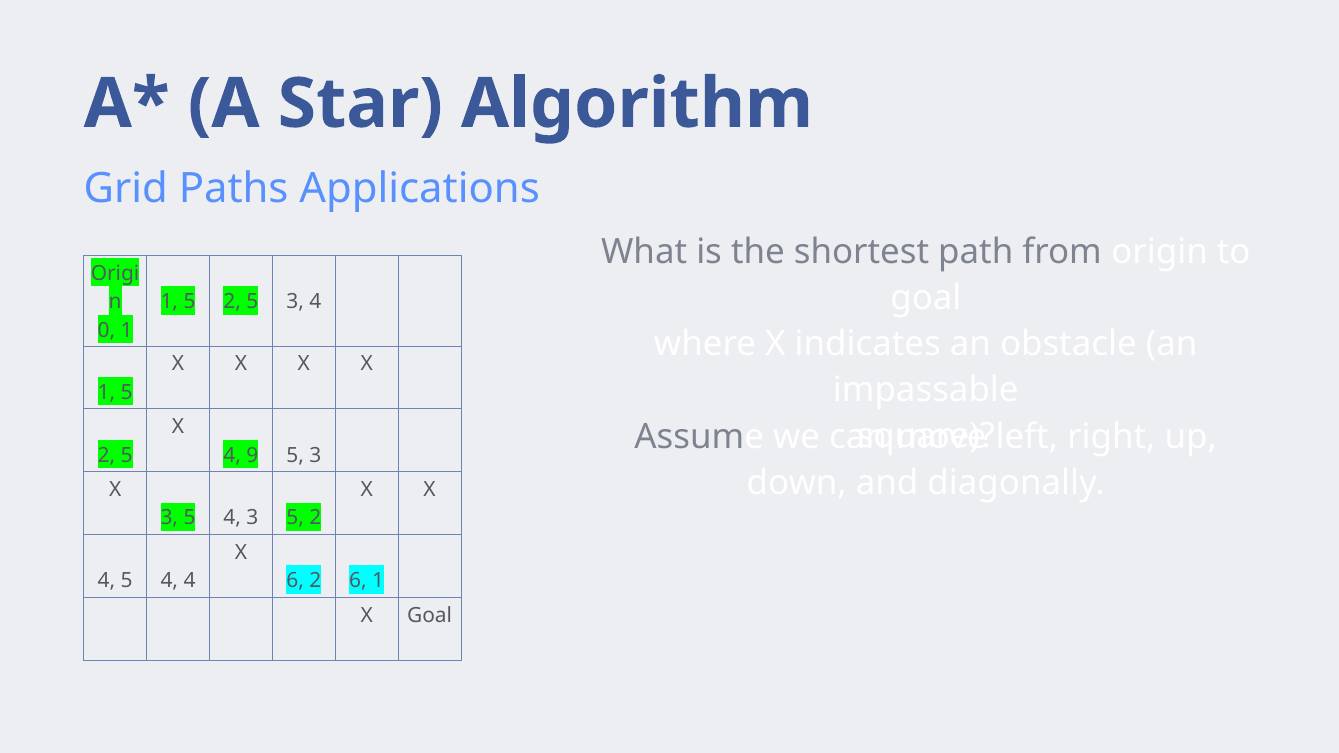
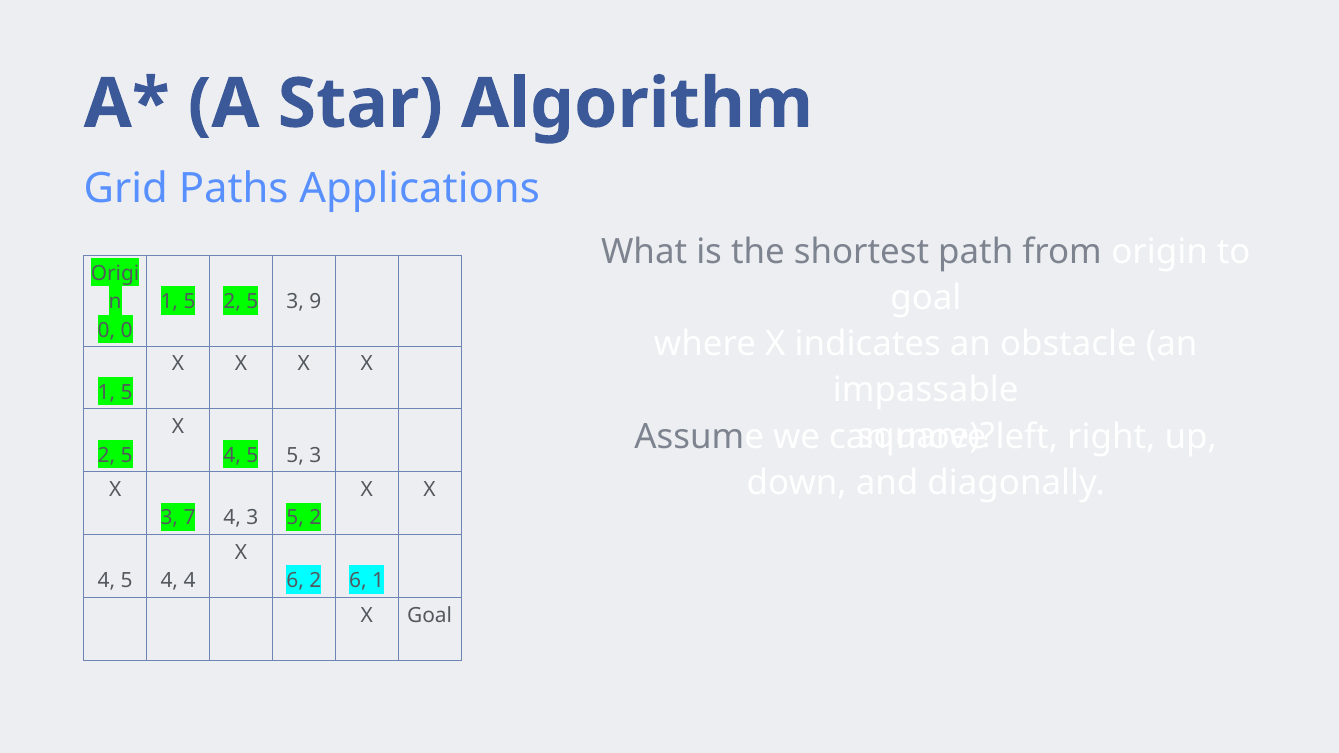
3 4: 4 -> 9
0 1: 1 -> 0
9 at (252, 455): 9 -> 5
5 at (190, 518): 5 -> 7
